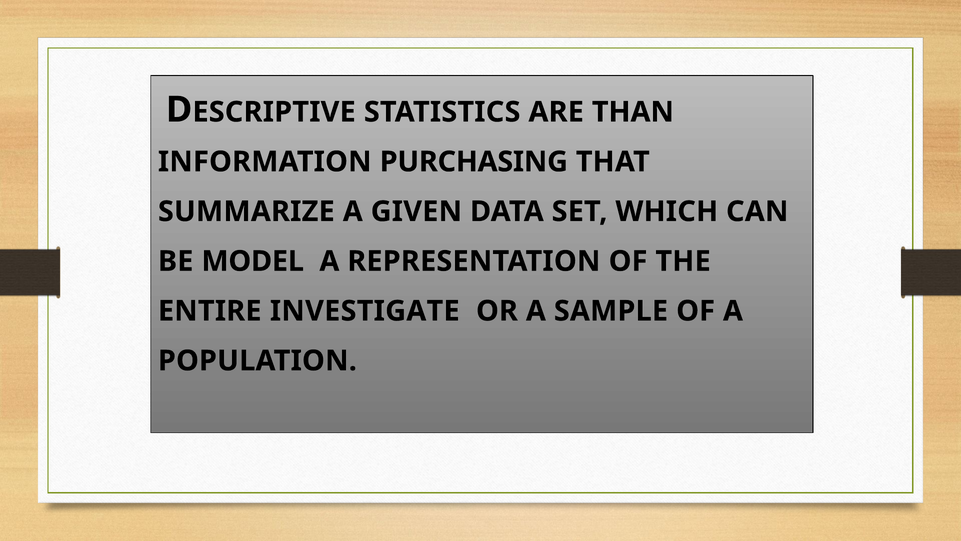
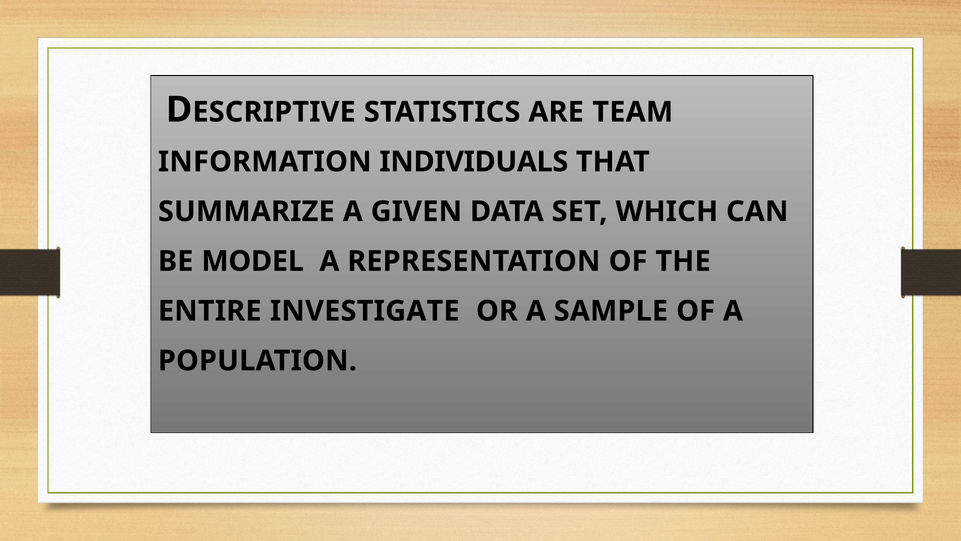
THAN: THAN -> TEAM
PURCHASING: PURCHASING -> INDIVIDUALS
